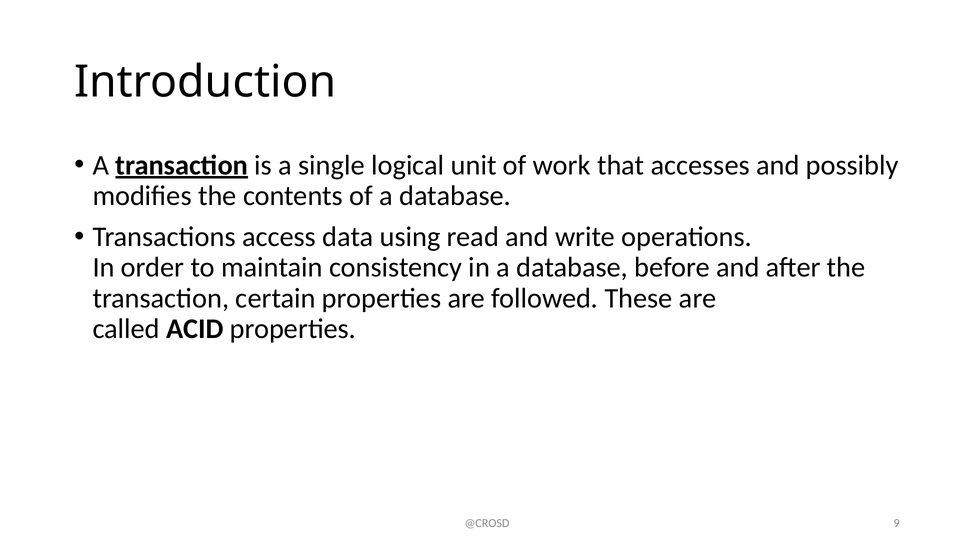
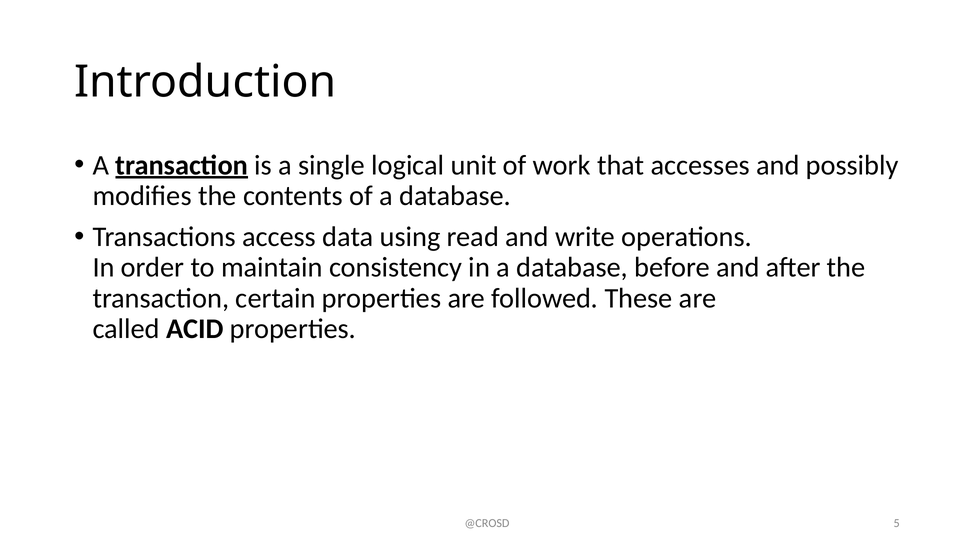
9: 9 -> 5
